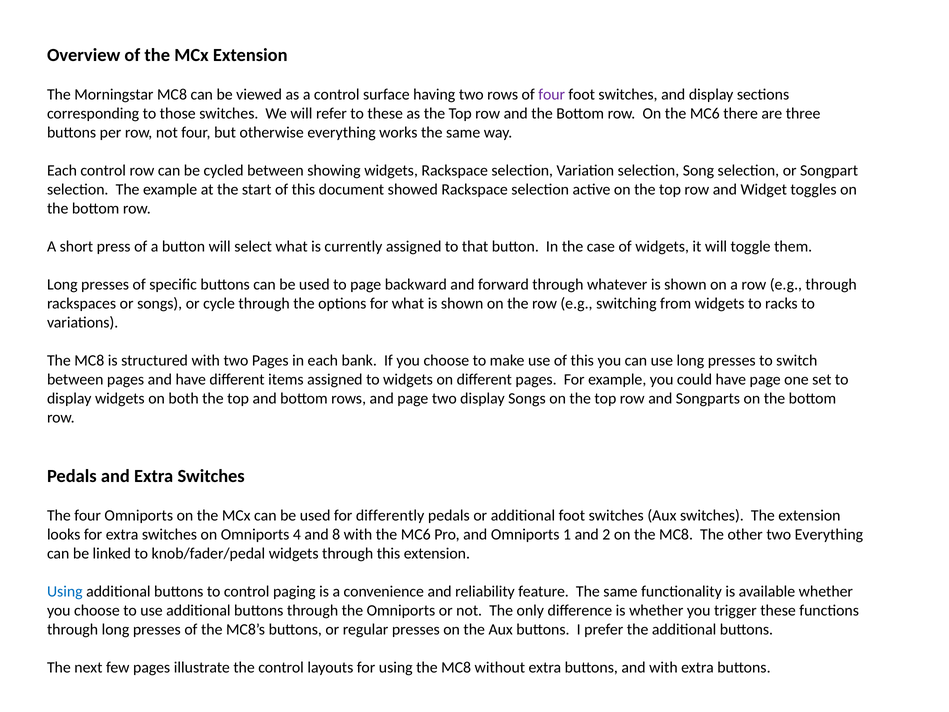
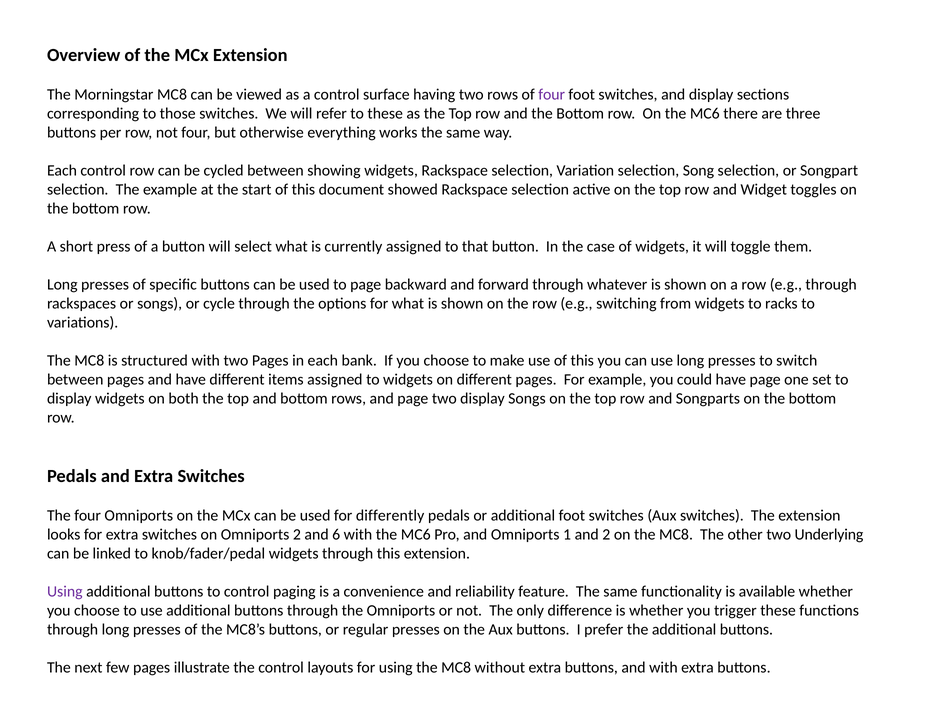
Omniports 4: 4 -> 2
8: 8 -> 6
two Everything: Everything -> Underlying
Using at (65, 591) colour: blue -> purple
